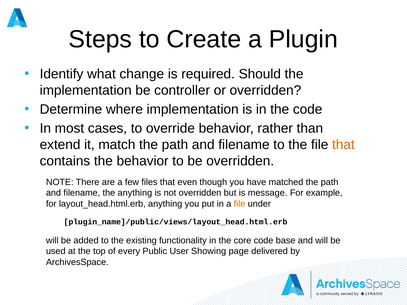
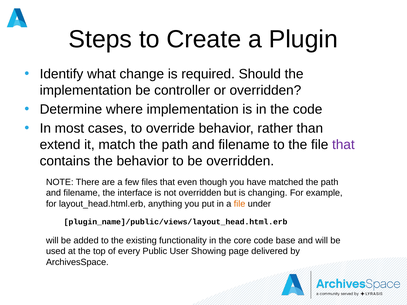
that at (343, 145) colour: orange -> purple
the anything: anything -> interface
message: message -> changing
